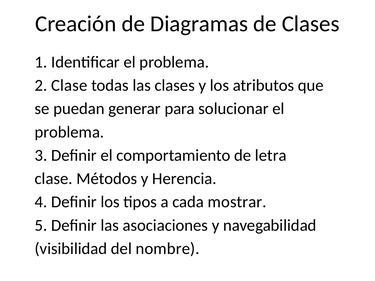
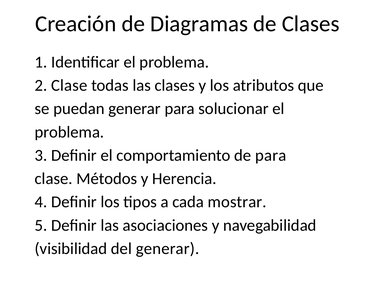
de letra: letra -> para
del nombre: nombre -> generar
